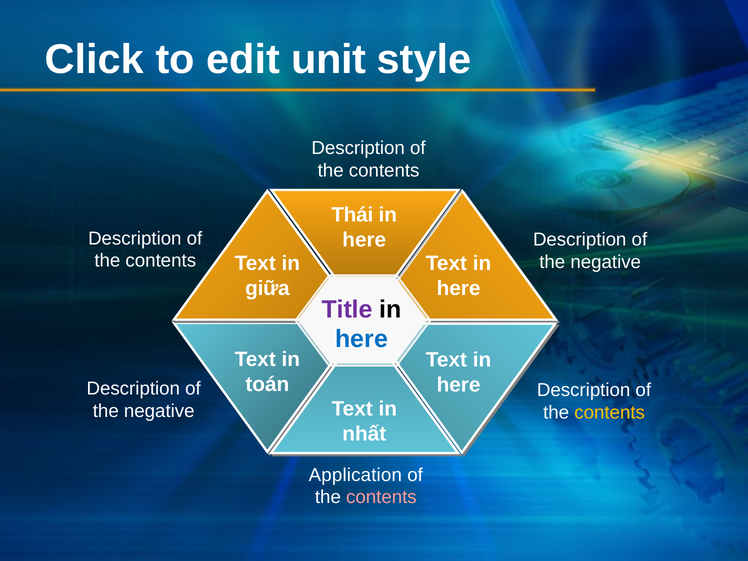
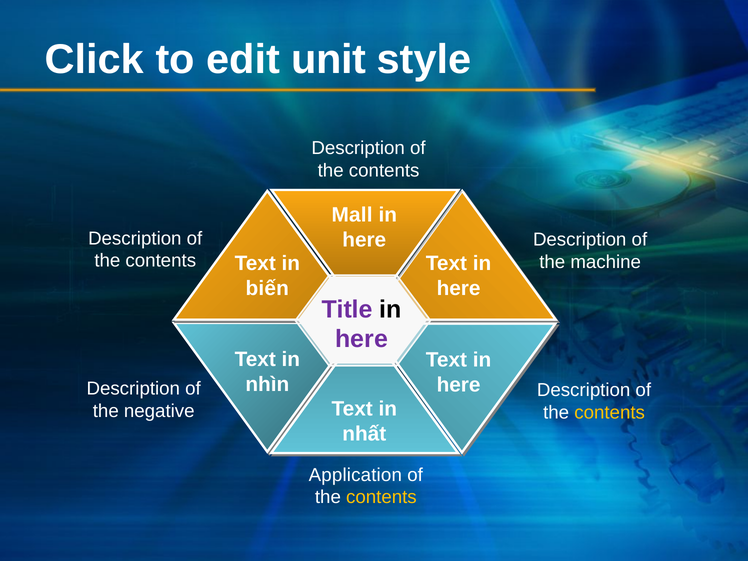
Thái: Thái -> Mall
negative at (606, 262): negative -> machine
giữa: giữa -> biến
here at (362, 339) colour: blue -> purple
toán: toán -> nhìn
contents at (381, 497) colour: pink -> yellow
